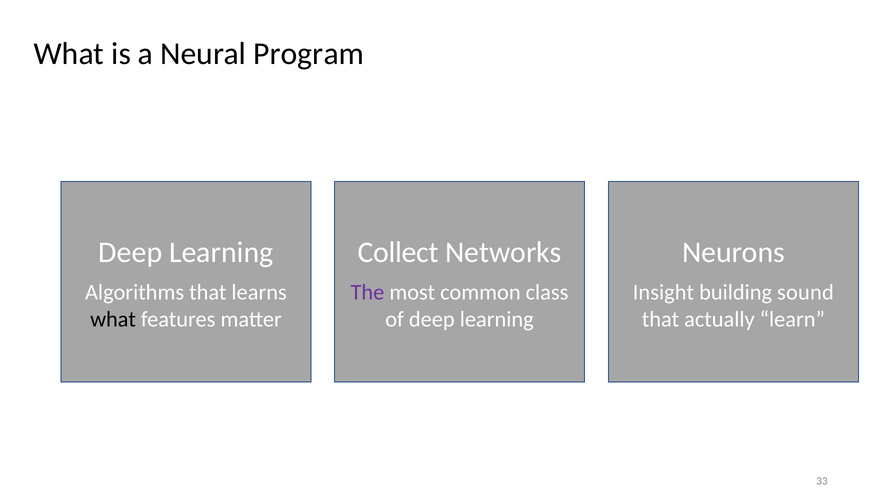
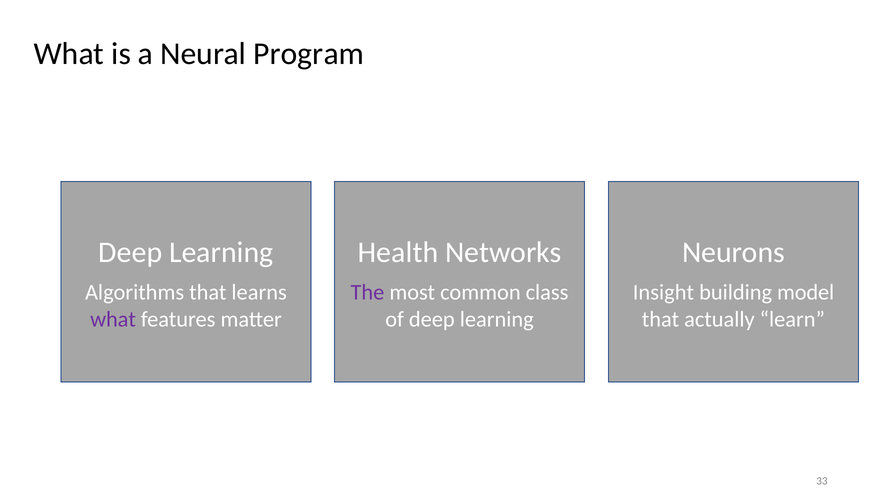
Collect: Collect -> Health
sound: sound -> model
what at (113, 319) colour: black -> purple
